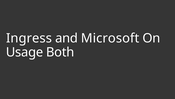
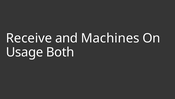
Ingress: Ingress -> Receive
Microsoft: Microsoft -> Machines
